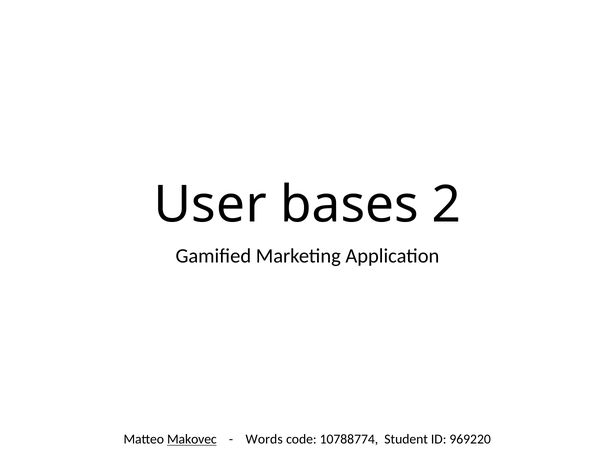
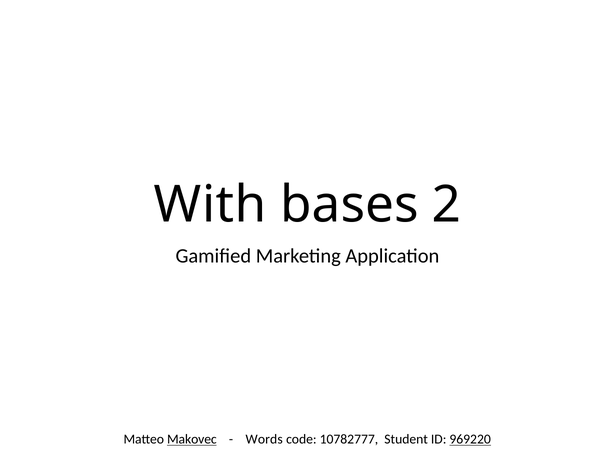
User: User -> With
10788774: 10788774 -> 10782777
969220 underline: none -> present
